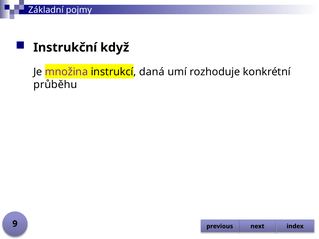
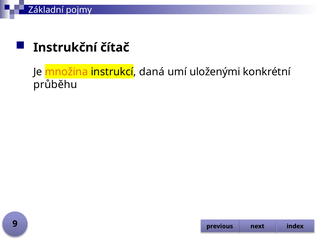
když: když -> čítač
množina colour: purple -> orange
rozhoduje: rozhoduje -> uloženými
